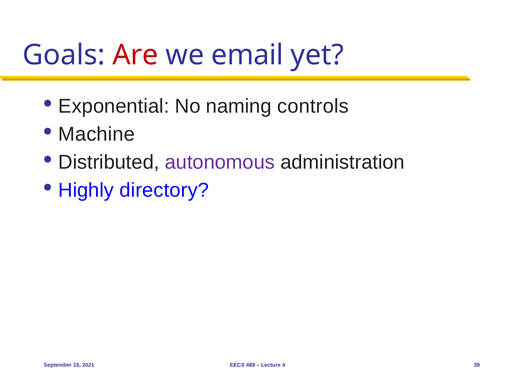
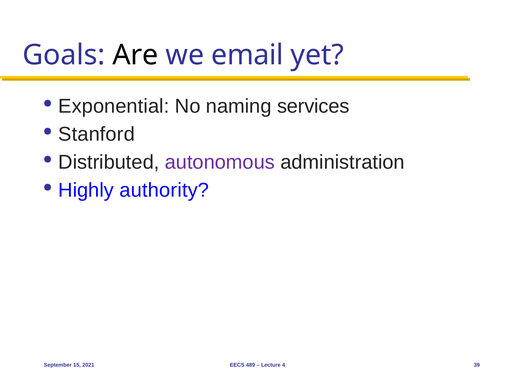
Are colour: red -> black
controls: controls -> services
Machine: Machine -> Stanford
directory: directory -> authority
